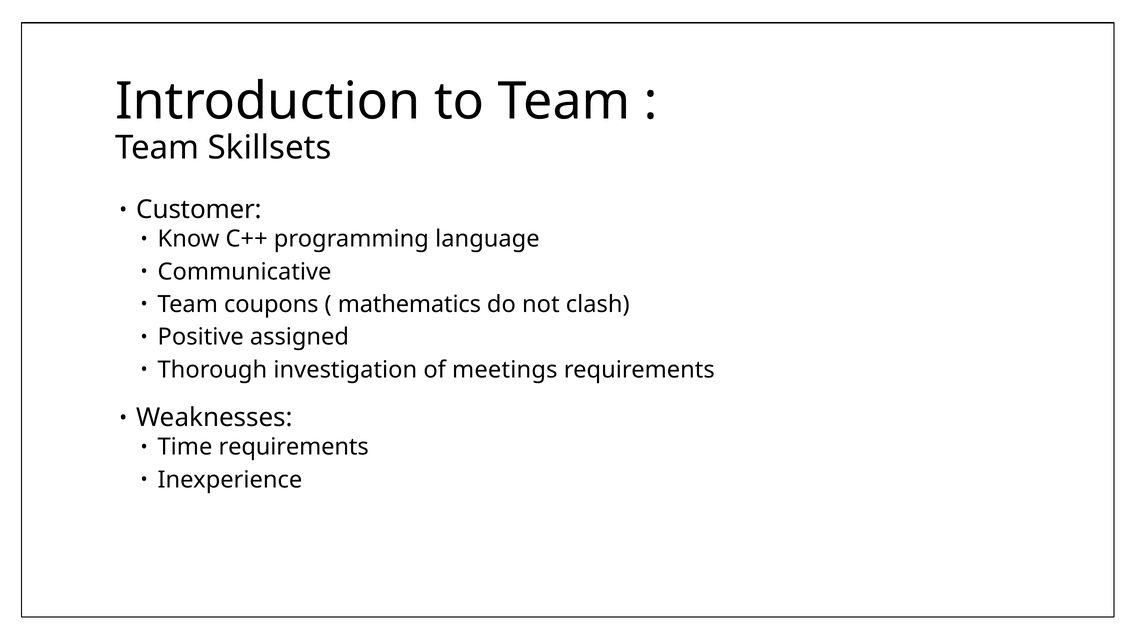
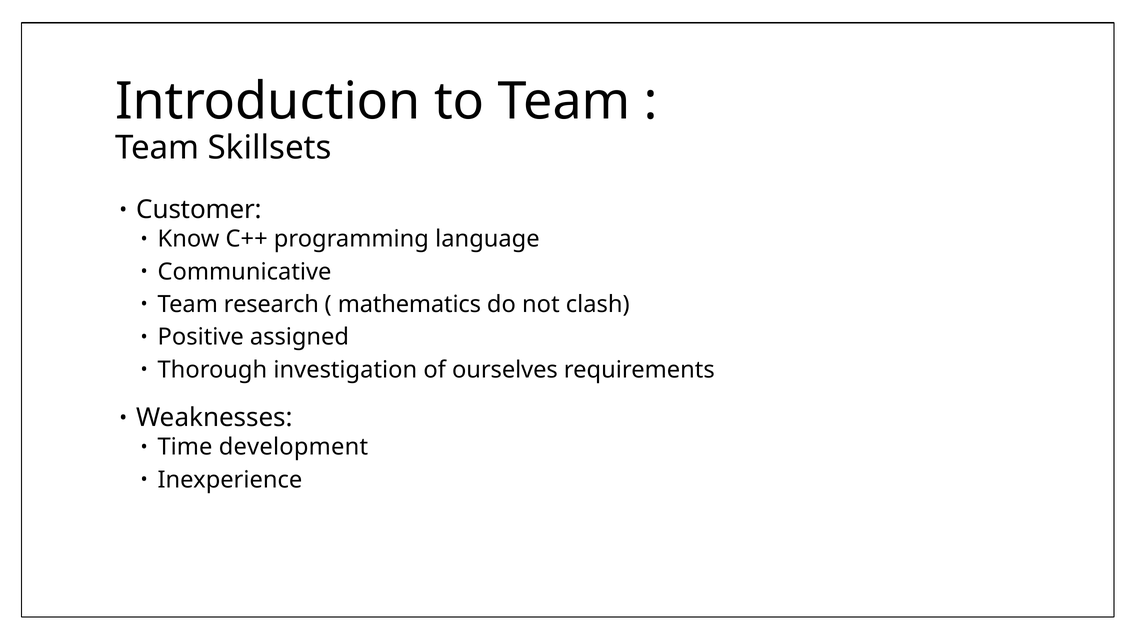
coupons: coupons -> research
meetings: meetings -> ourselves
Time requirements: requirements -> development
